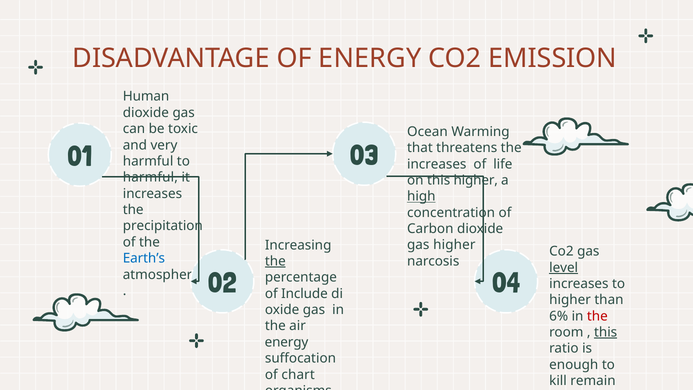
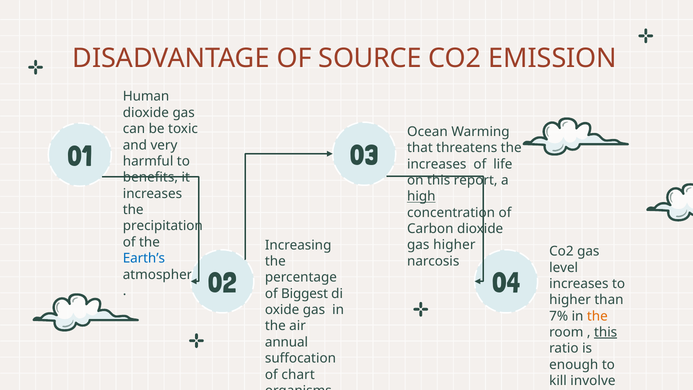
OF ENERGY: ENERGY -> SOURCE
harmful at (150, 177): harmful -> benefits
this higher: higher -> report
the at (275, 261) underline: present -> none
level underline: present -> none
Include: Include -> Biggest
6%: 6% -> 7%
the at (597, 316) colour: red -> orange
energy at (286, 342): energy -> annual
remain: remain -> involve
